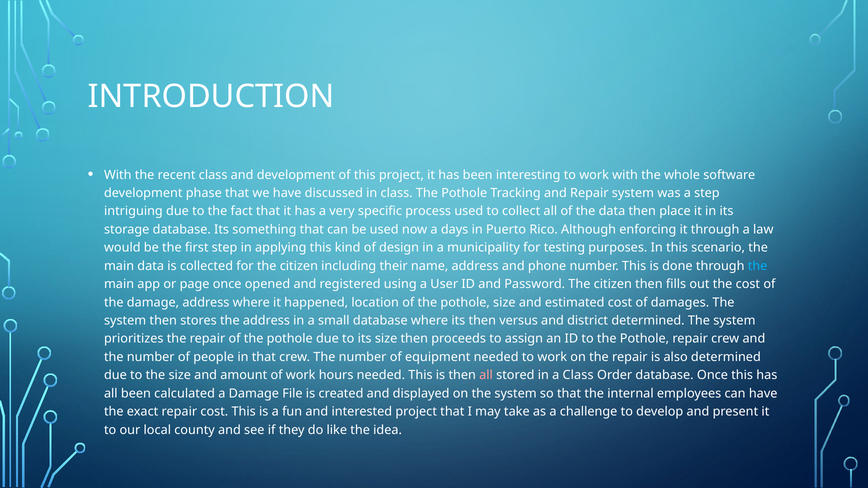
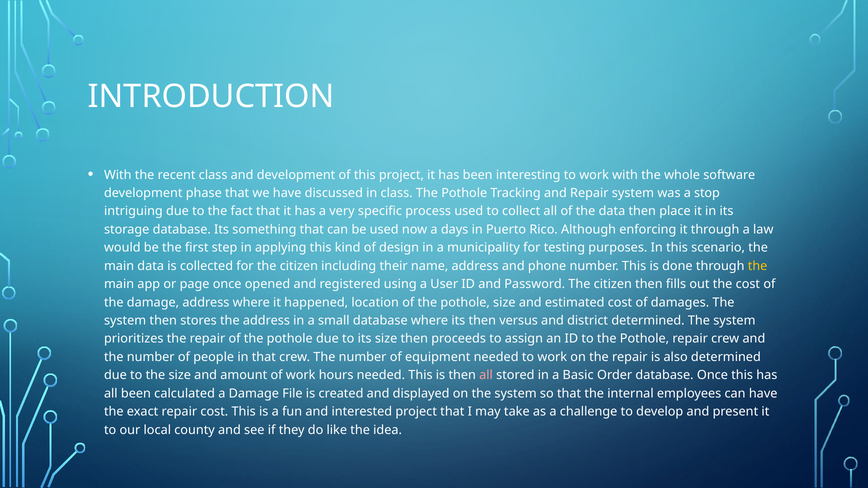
a step: step -> stop
the at (758, 266) colour: light blue -> yellow
a Class: Class -> Basic
